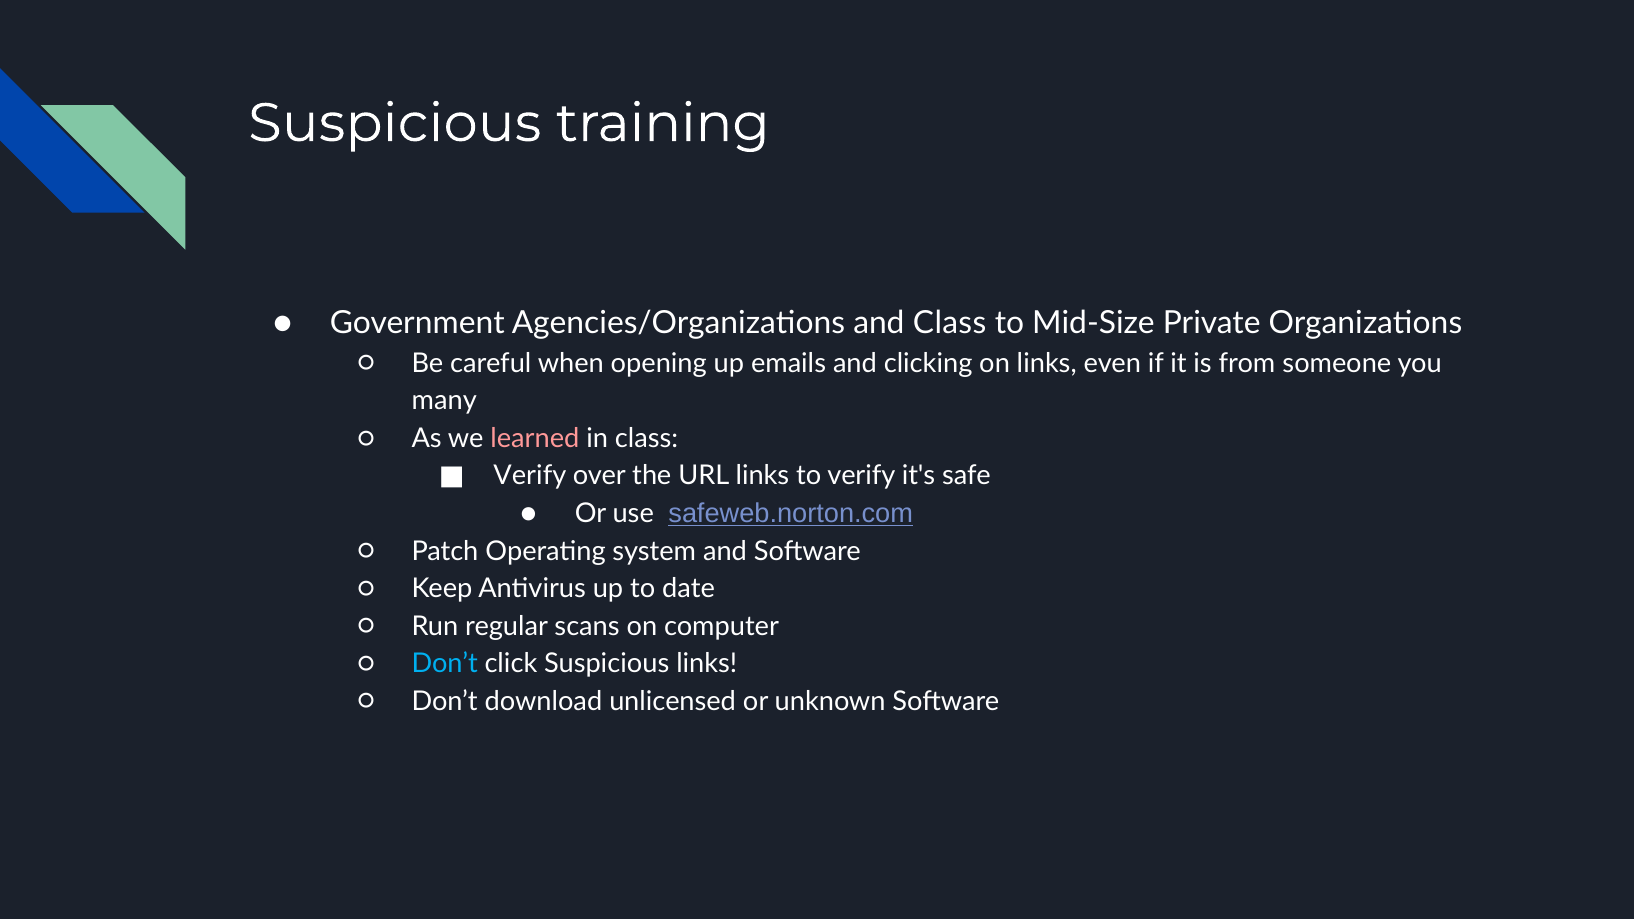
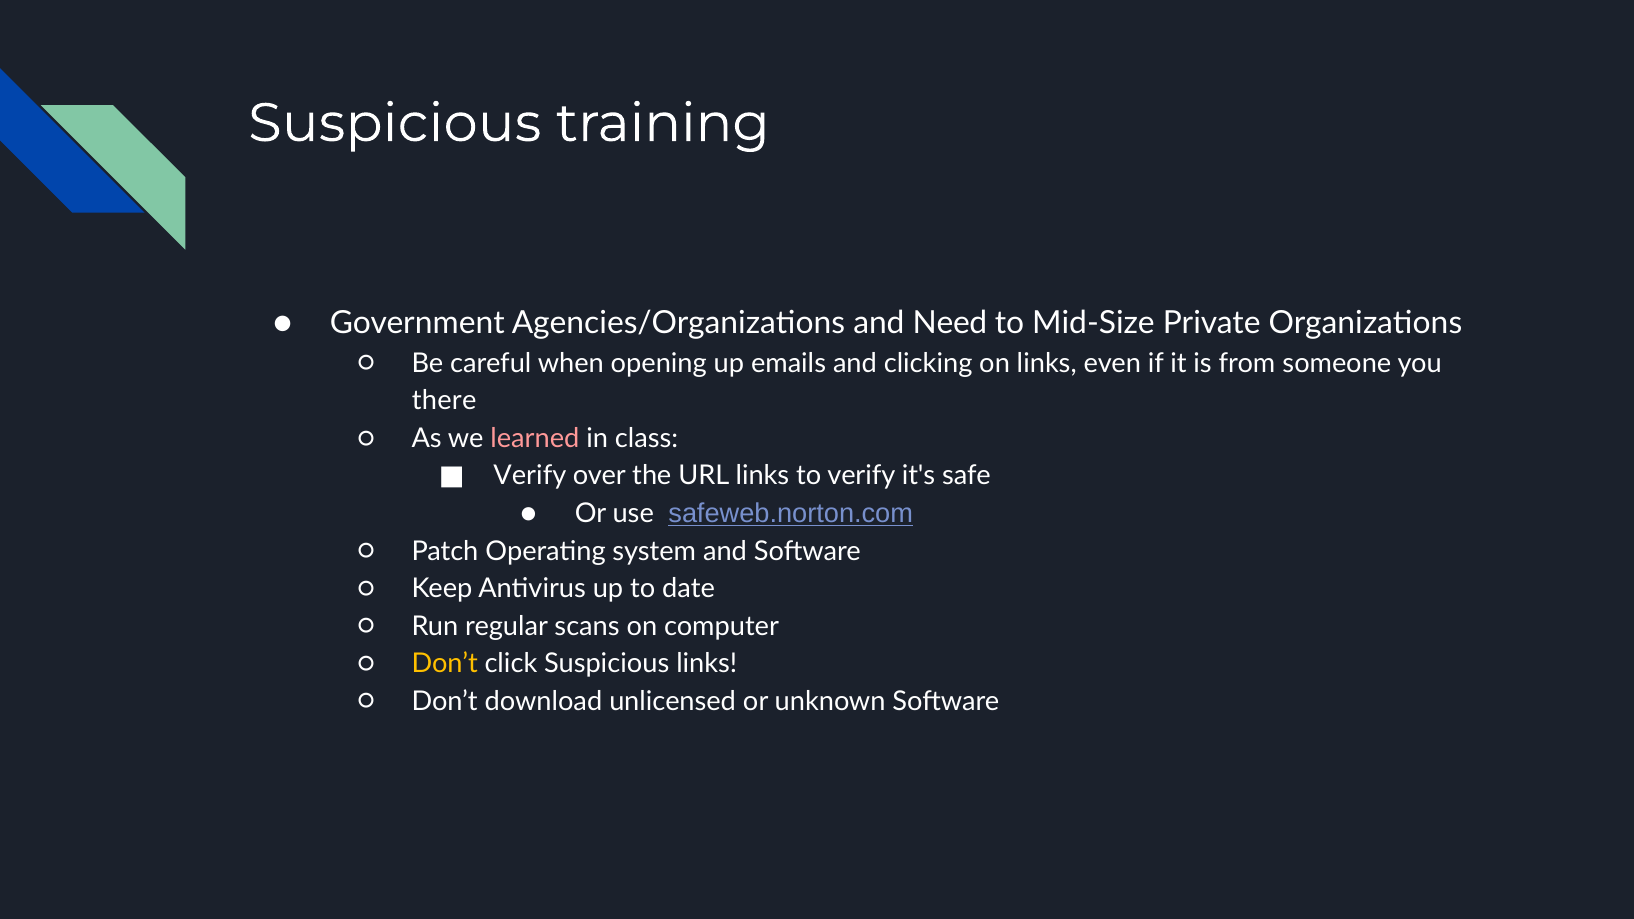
and Class: Class -> Need
many: many -> there
Don’t at (445, 664) colour: light blue -> yellow
